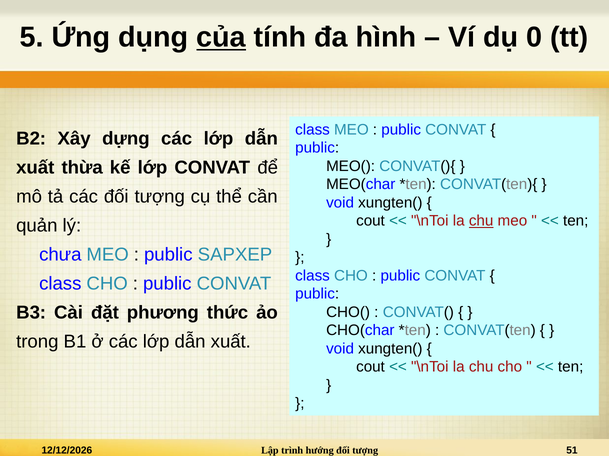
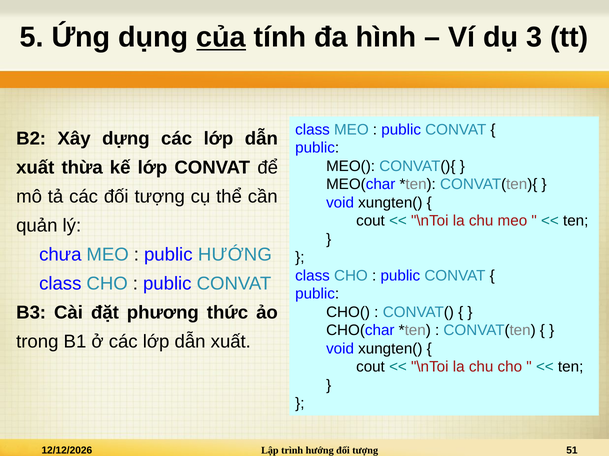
0: 0 -> 3
chu at (481, 221) underline: present -> none
public SAPXEP: SAPXEP -> HƯỚNG
